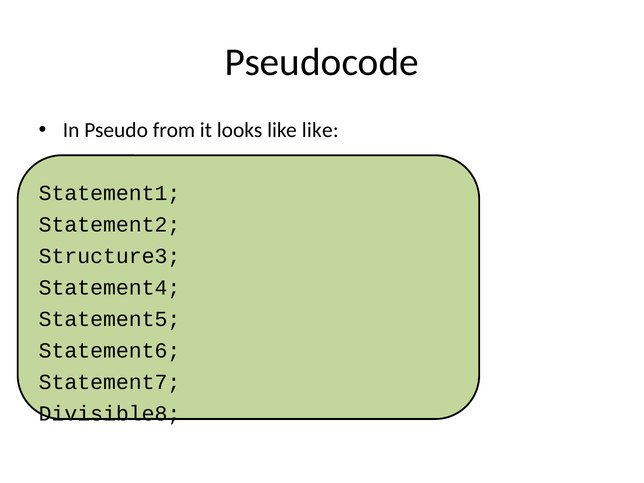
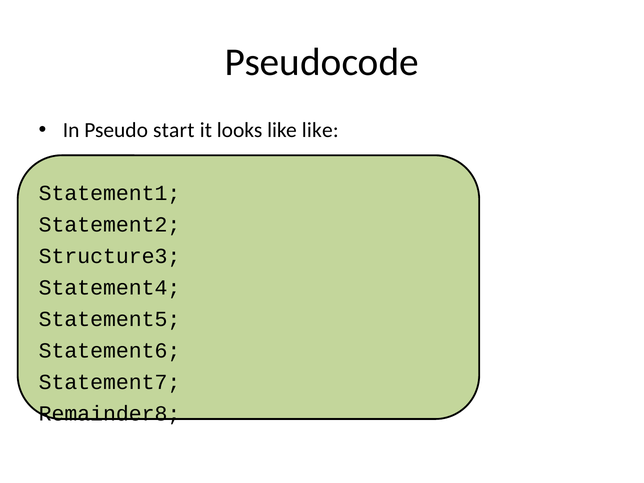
from: from -> start
Divisible8: Divisible8 -> Remainder8
